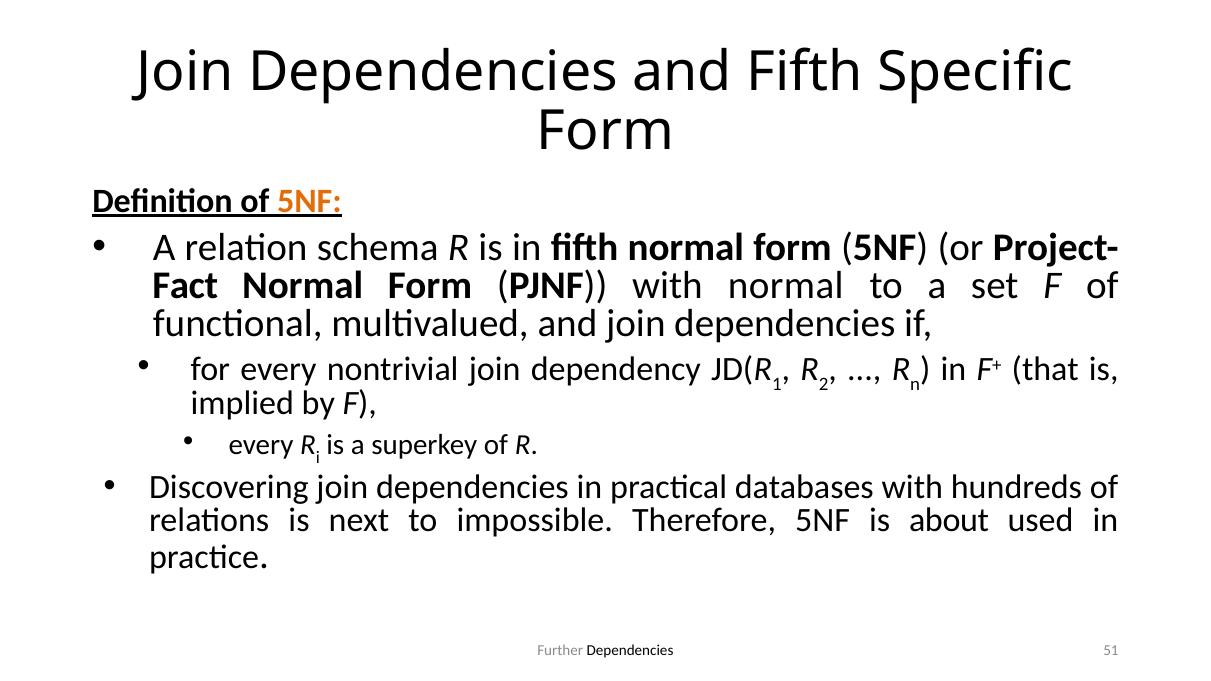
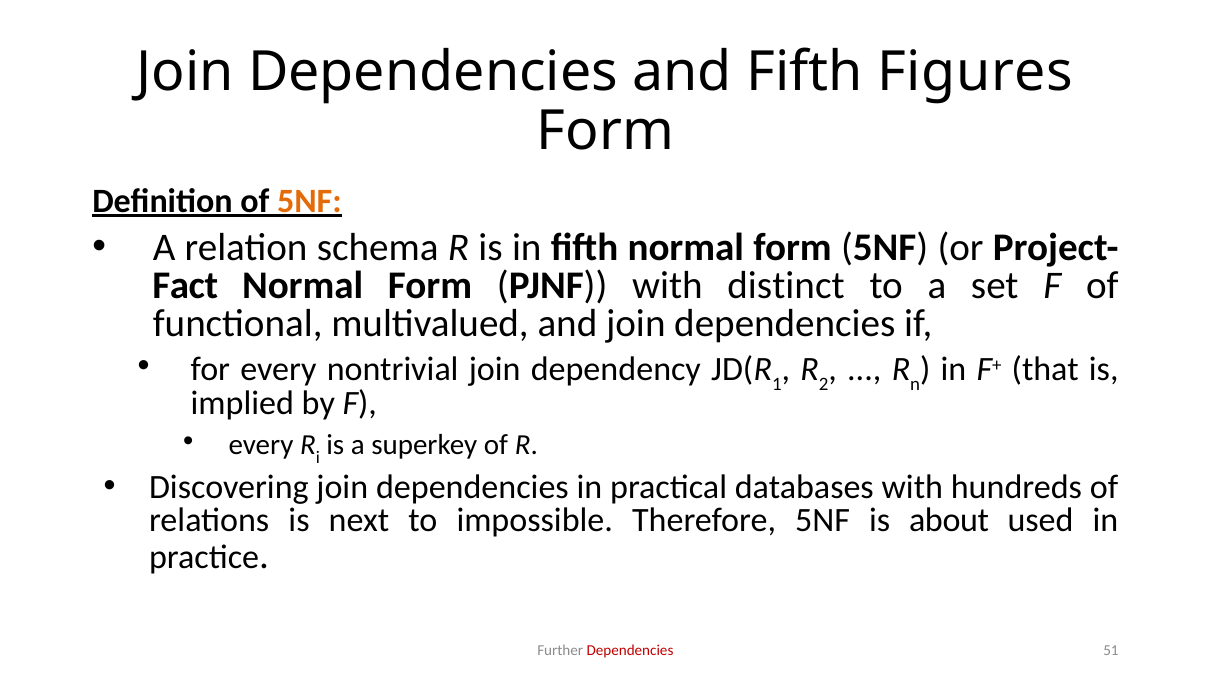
Specific: Specific -> Figures
with normal: normal -> distinct
Dependencies at (630, 650) colour: black -> red
